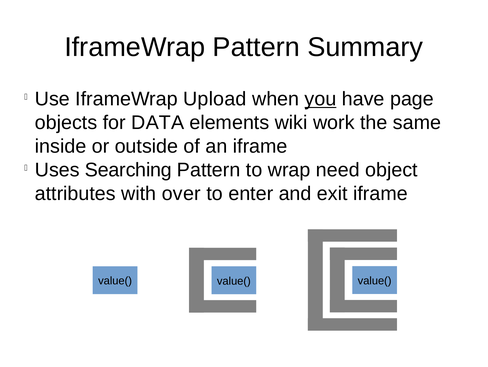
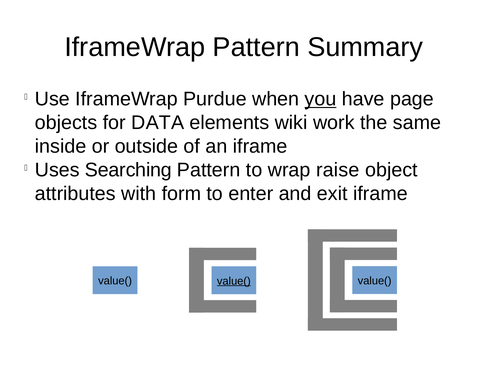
Upload: Upload -> Purdue
need: need -> raise
over: over -> form
value( at (234, 280) underline: none -> present
